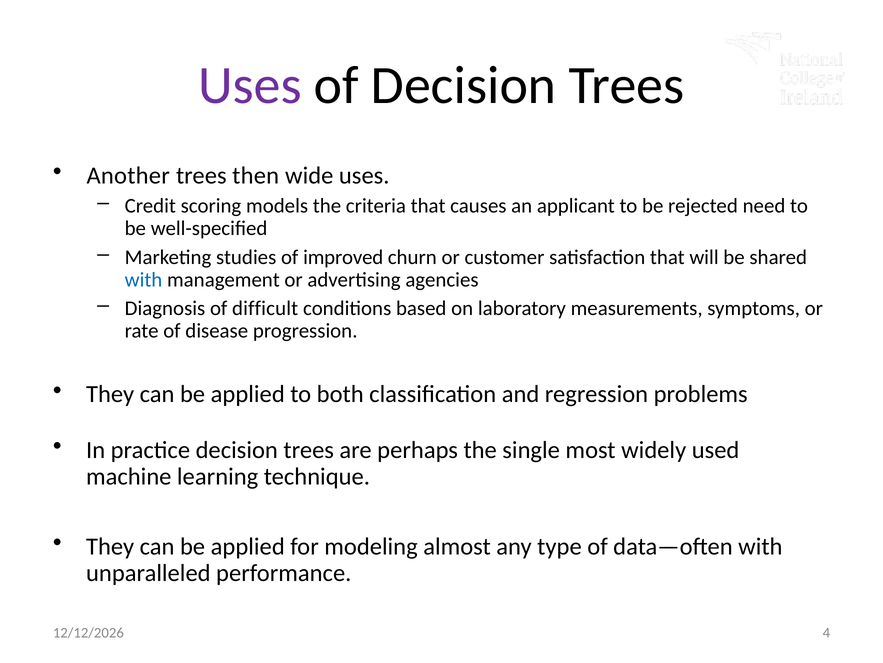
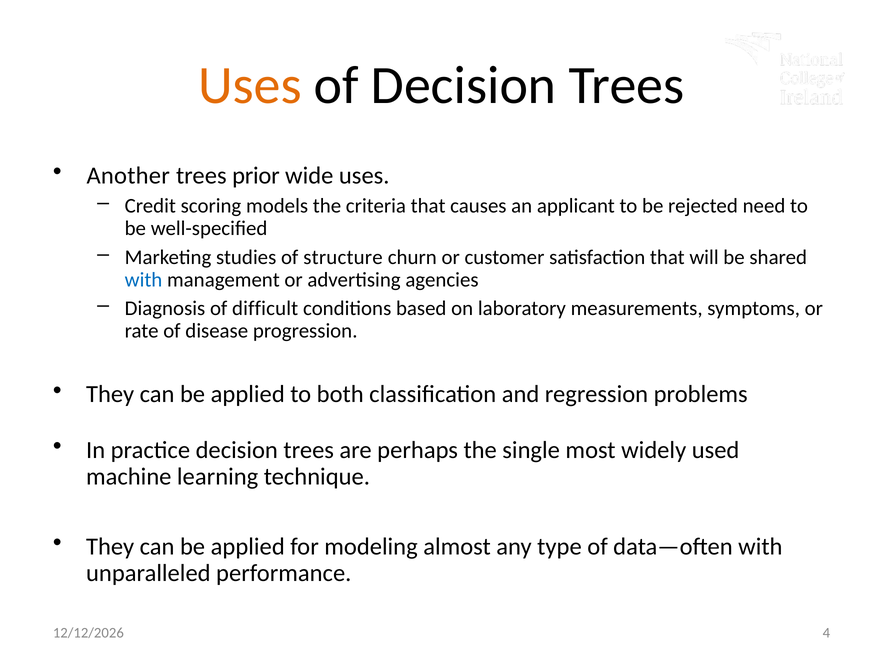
Uses at (250, 85) colour: purple -> orange
then: then -> prior
improved: improved -> structure
